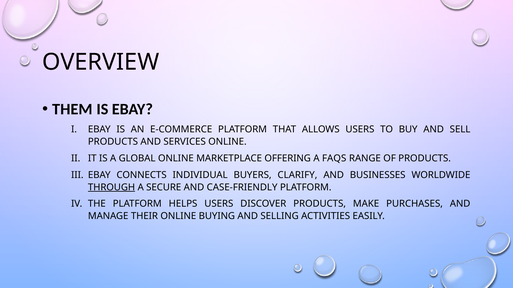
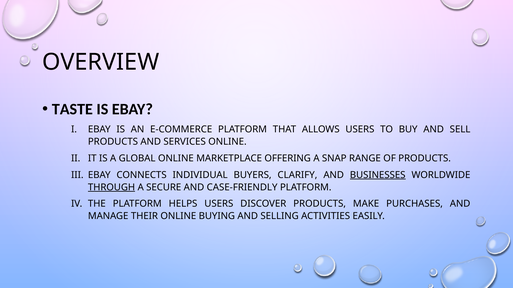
THEM: THEM -> TASTE
FAQS: FAQS -> SNAP
BUSINESSES underline: none -> present
